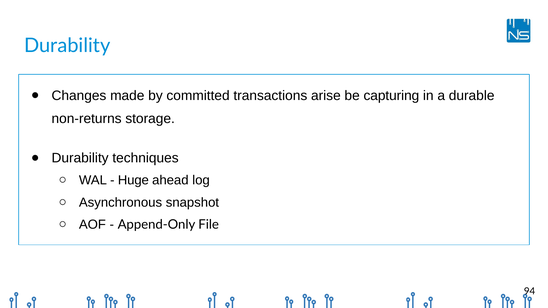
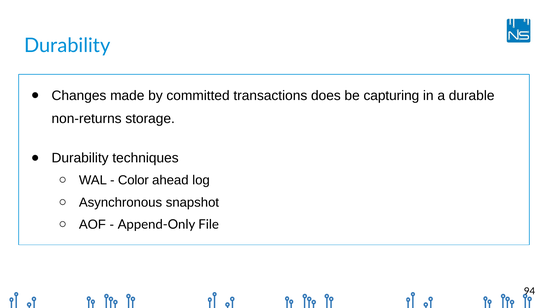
arise: arise -> does
Huge: Huge -> Color
